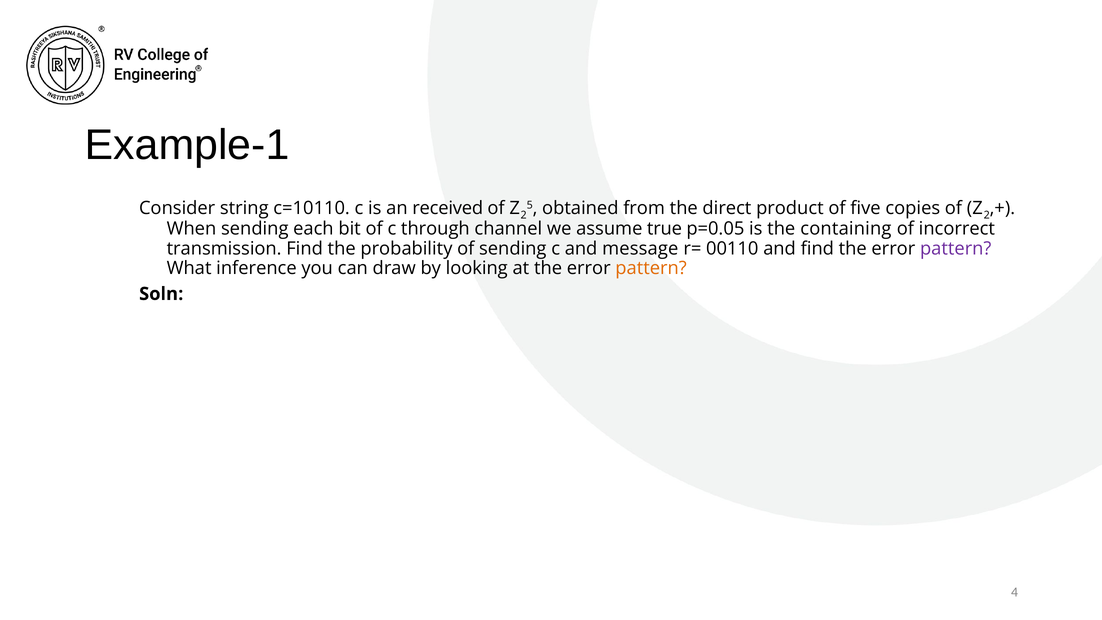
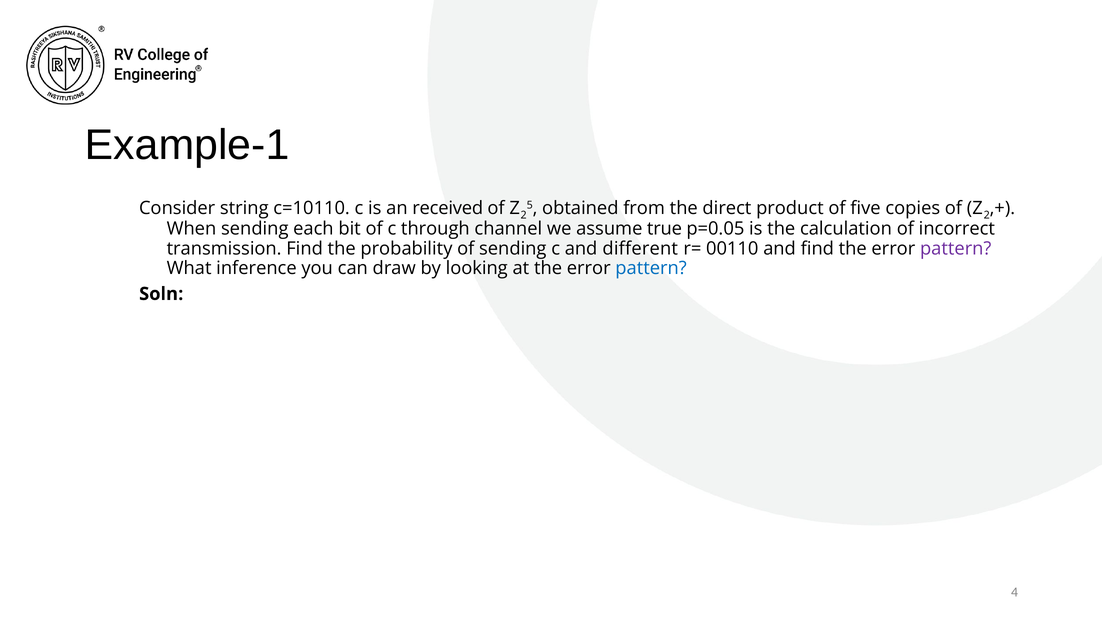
containing: containing -> calculation
message: message -> different
pattern at (651, 268) colour: orange -> blue
